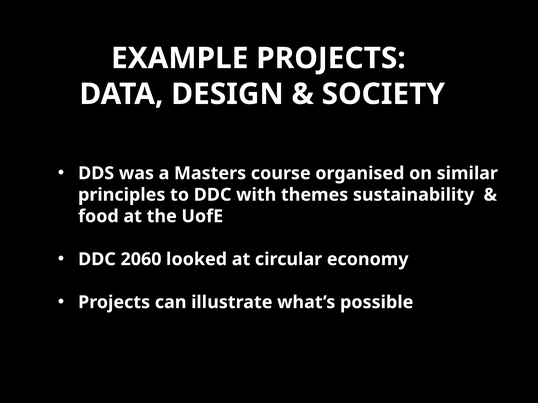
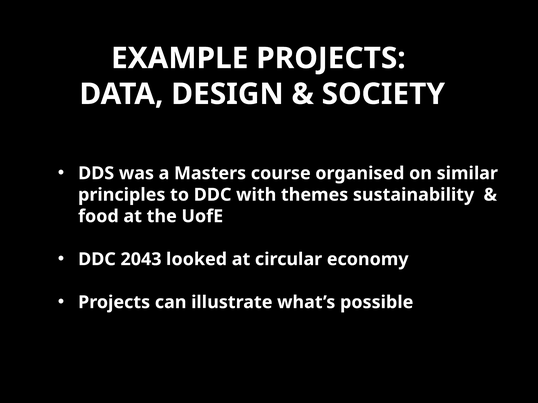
2060: 2060 -> 2043
